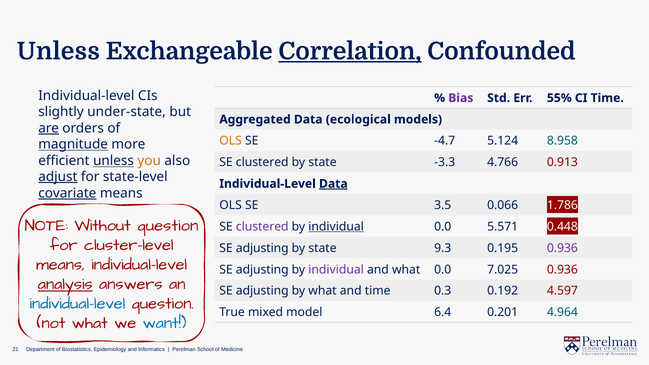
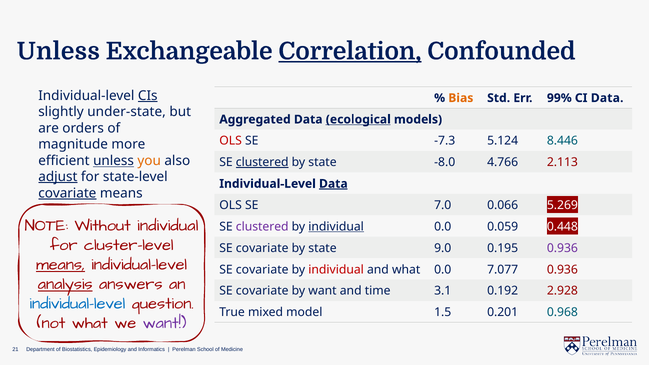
CIs underline: none -> present
Bias colour: purple -> orange
55%: 55% -> 99%
CI Time: Time -> Data
ecological underline: none -> present
are underline: present -> none
OLS at (231, 141) colour: orange -> red
-4.7: -4.7 -> -7.3
8.958: 8.958 -> 8.446
magnitude underline: present -> none
clustered at (262, 162) underline: none -> present
-3.3: -3.3 -> -8.0
0.913: 0.913 -> 2.113
3.5: 3.5 -> 7.0
1.786: 1.786 -> 5.269
Without question: question -> individual
5.571: 5.571 -> 0.059
adjusting at (262, 248): adjusting -> covariate
9.3: 9.3 -> 9.0
means at (61, 264) underline: none -> present
adjusting at (262, 270): adjusting -> covariate
individual at (336, 270) colour: purple -> red
7.025: 7.025 -> 7.077
adjusting at (262, 291): adjusting -> covariate
by what: what -> want
0.3: 0.3 -> 3.1
4.597: 4.597 -> 2.928
6.4: 6.4 -> 1.5
4.964: 4.964 -> 0.968
want at (165, 323) colour: blue -> purple
